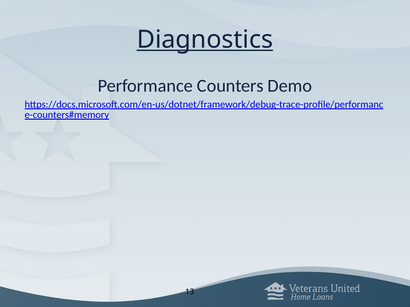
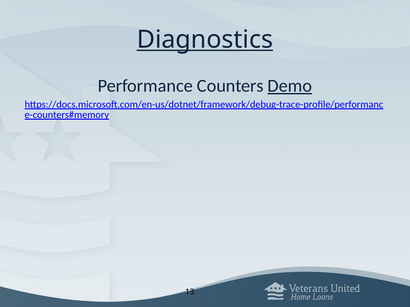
Demo underline: none -> present
